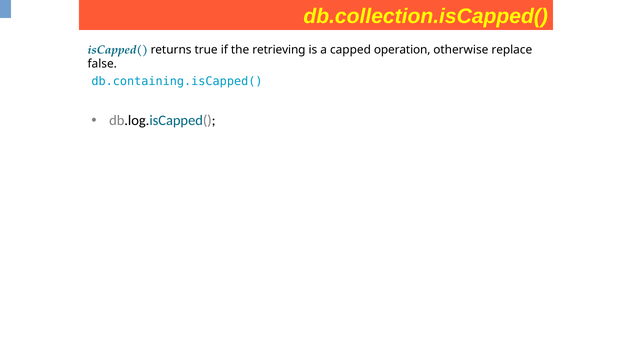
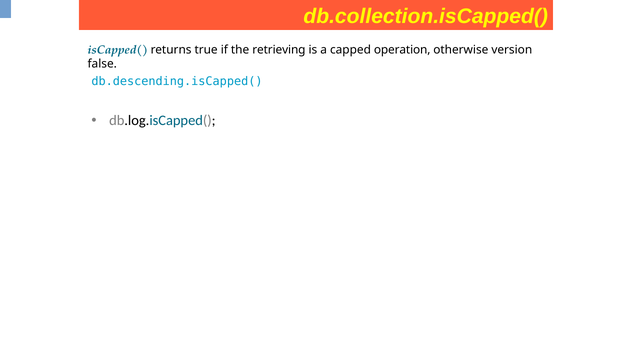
replace: replace -> version
db.containing.isCapped(: db.containing.isCapped( -> db.descending.isCapped(
